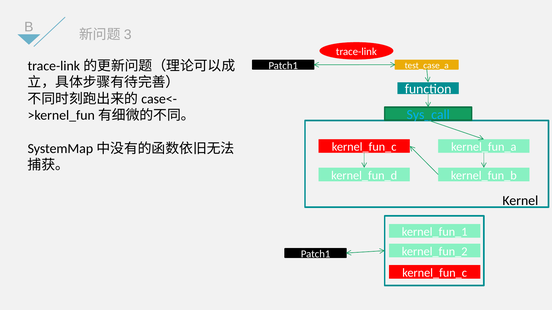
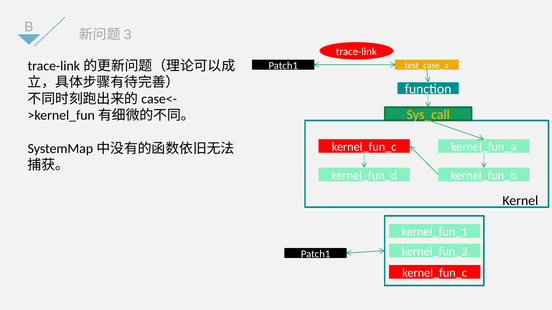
Sys_call colour: light blue -> yellow
